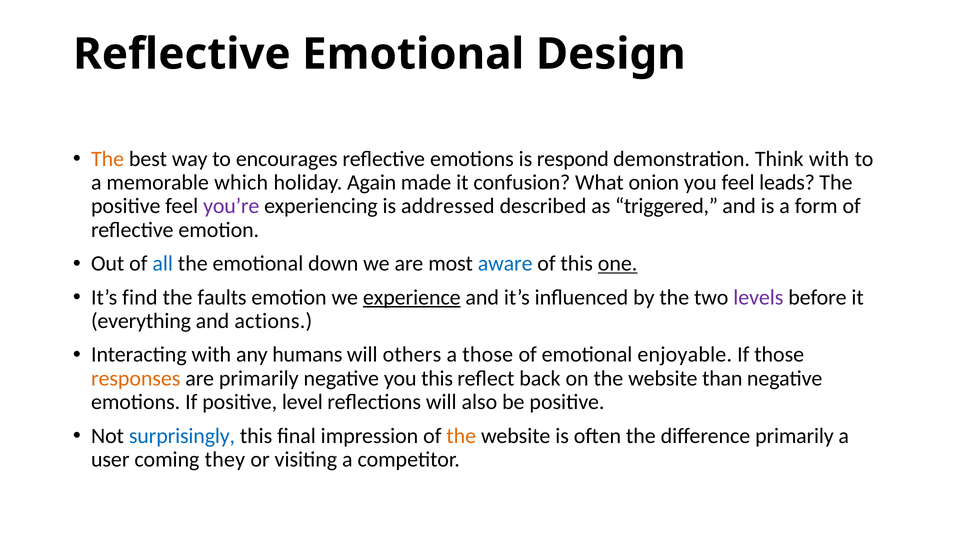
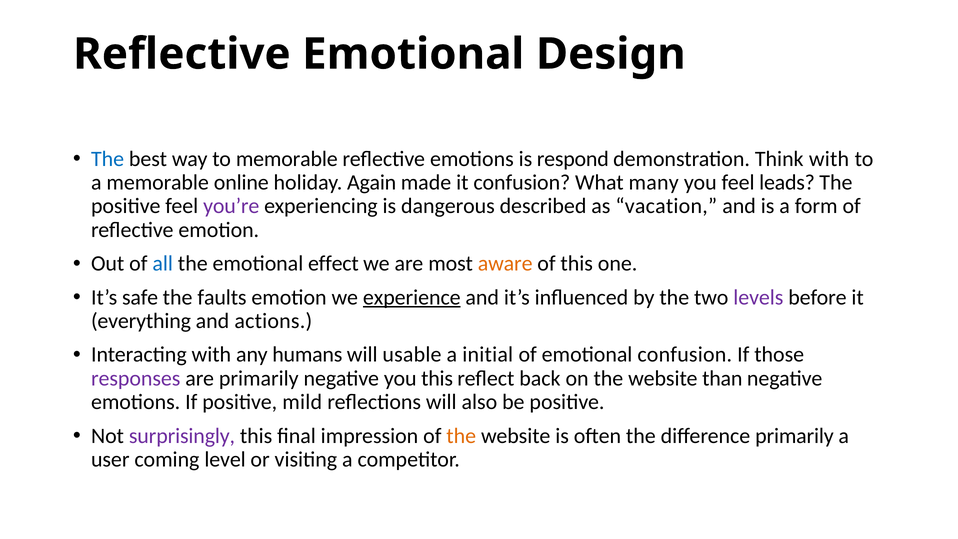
The at (108, 159) colour: orange -> blue
to encourages: encourages -> memorable
which: which -> online
onion: onion -> many
addressed: addressed -> dangerous
triggered: triggered -> vacation
down: down -> effect
aware colour: blue -> orange
one underline: present -> none
find: find -> safe
others: others -> usable
a those: those -> initial
emotional enjoyable: enjoyable -> confusion
responses colour: orange -> purple
level: level -> mild
surprisingly colour: blue -> purple
they: they -> level
